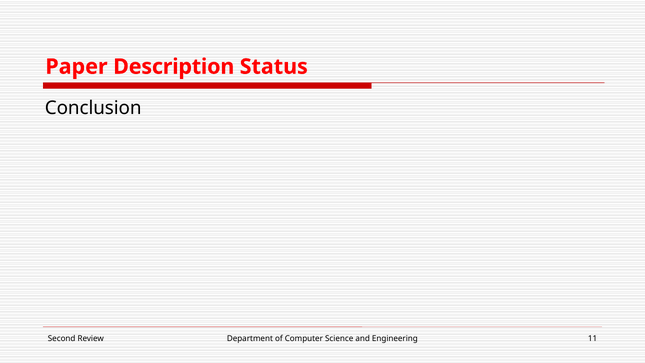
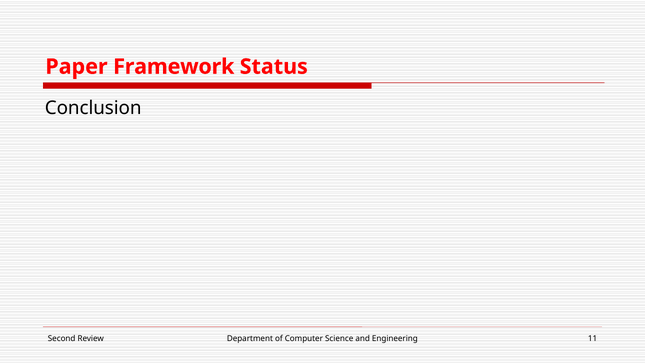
Description: Description -> Framework
